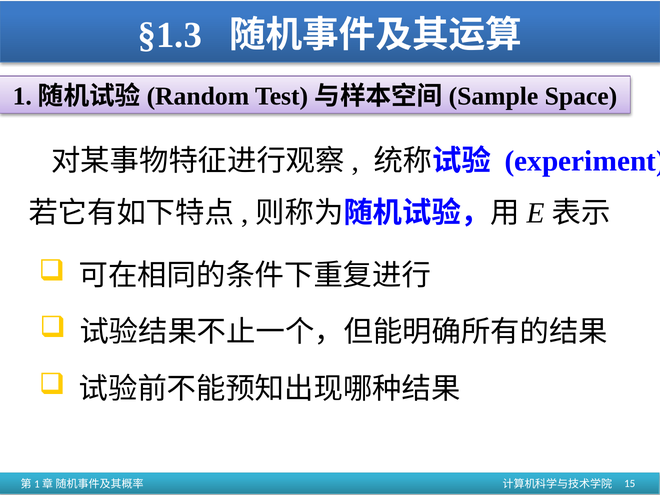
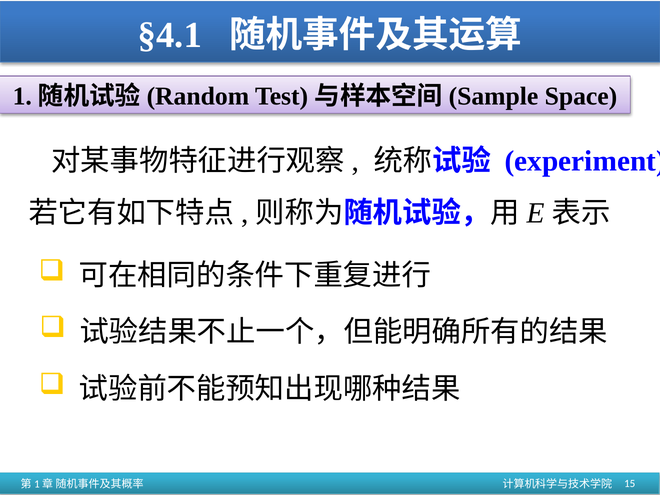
§1.3: §1.3 -> §4.1
